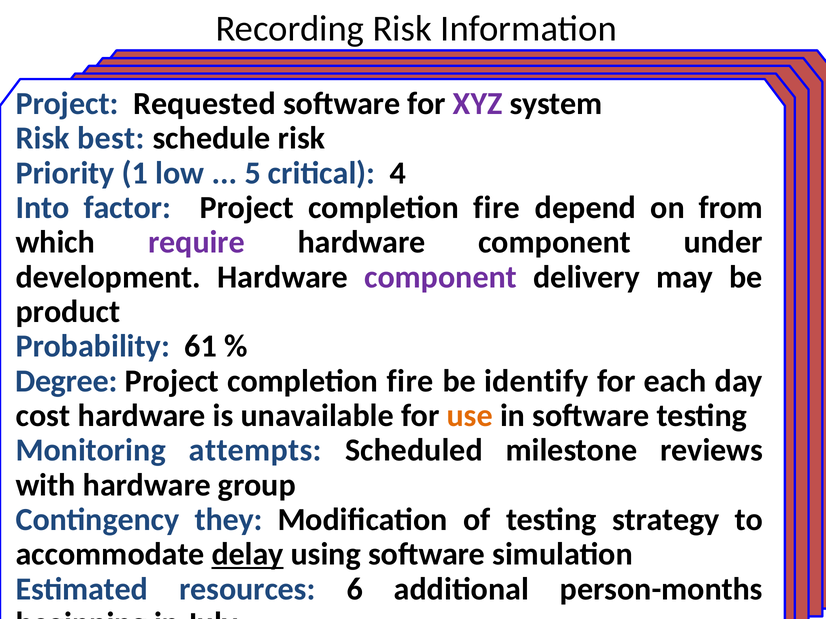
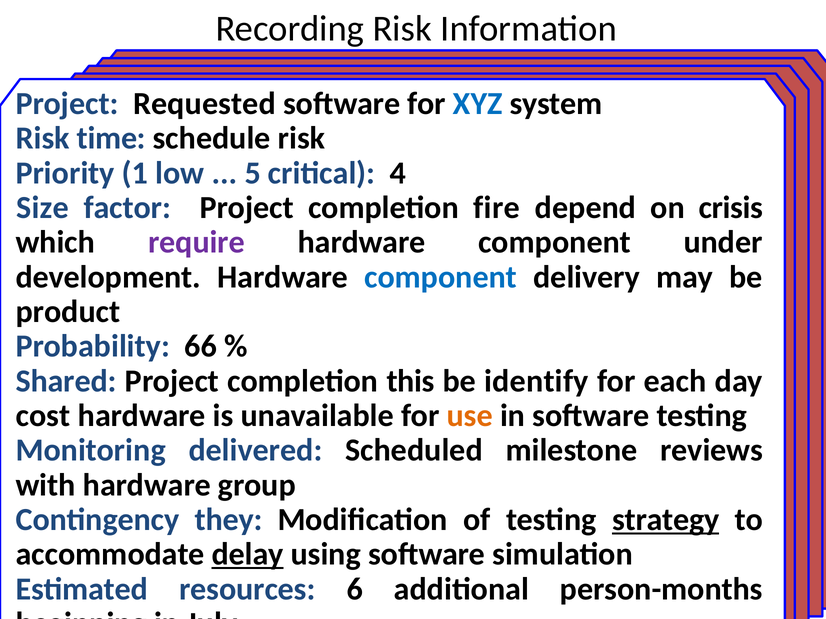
XYZ colour: purple -> blue
best: best -> time
Into: Into -> Size
from: from -> crisis
component at (441, 277) colour: purple -> blue
61: 61 -> 66
Degree: Degree -> Shared
fire at (410, 381): fire -> this
attempts: attempts -> delivered
strategy underline: none -> present
